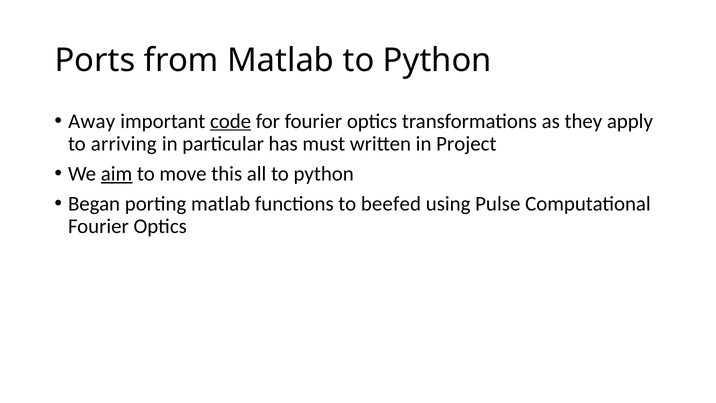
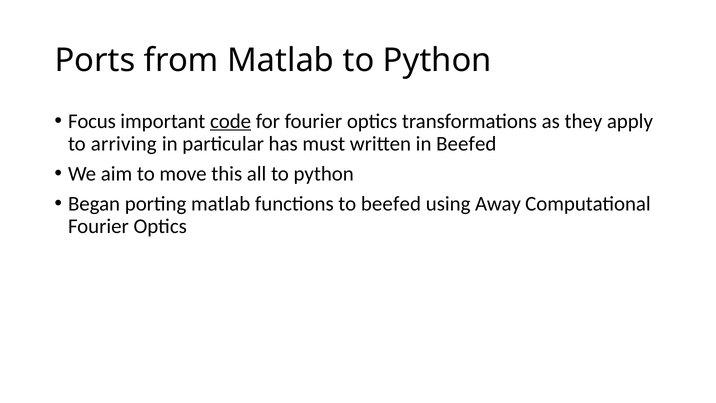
Away: Away -> Focus
in Project: Project -> Beefed
aim underline: present -> none
Pulse: Pulse -> Away
